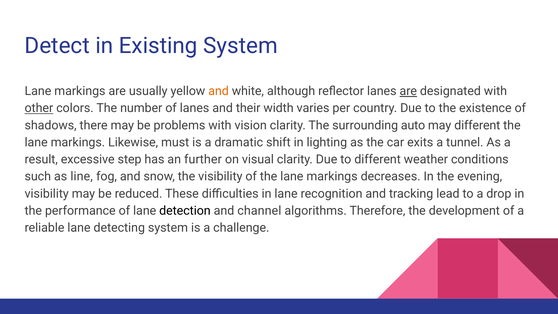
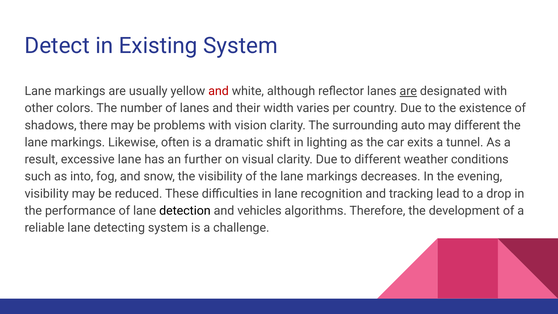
and at (219, 91) colour: orange -> red
other underline: present -> none
must: must -> often
excessive step: step -> lane
line: line -> into
channel: channel -> vehicles
